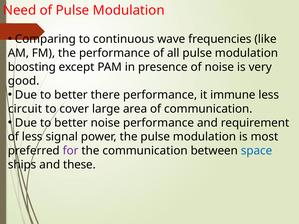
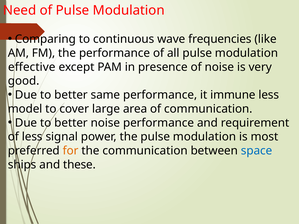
boosting: boosting -> effective
there: there -> same
circuit: circuit -> model
for colour: purple -> orange
